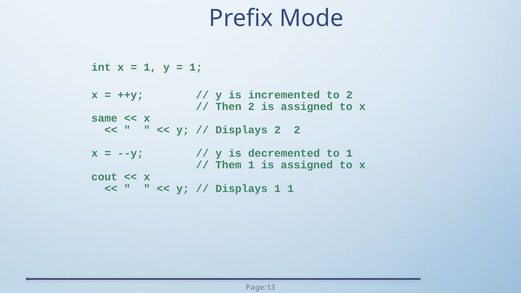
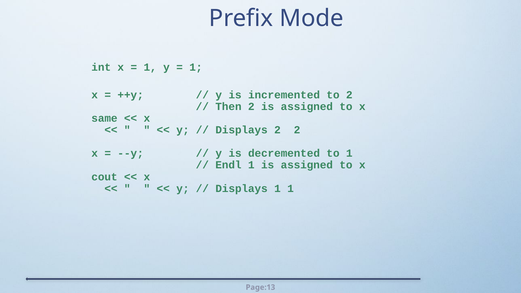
Them: Them -> Endl
